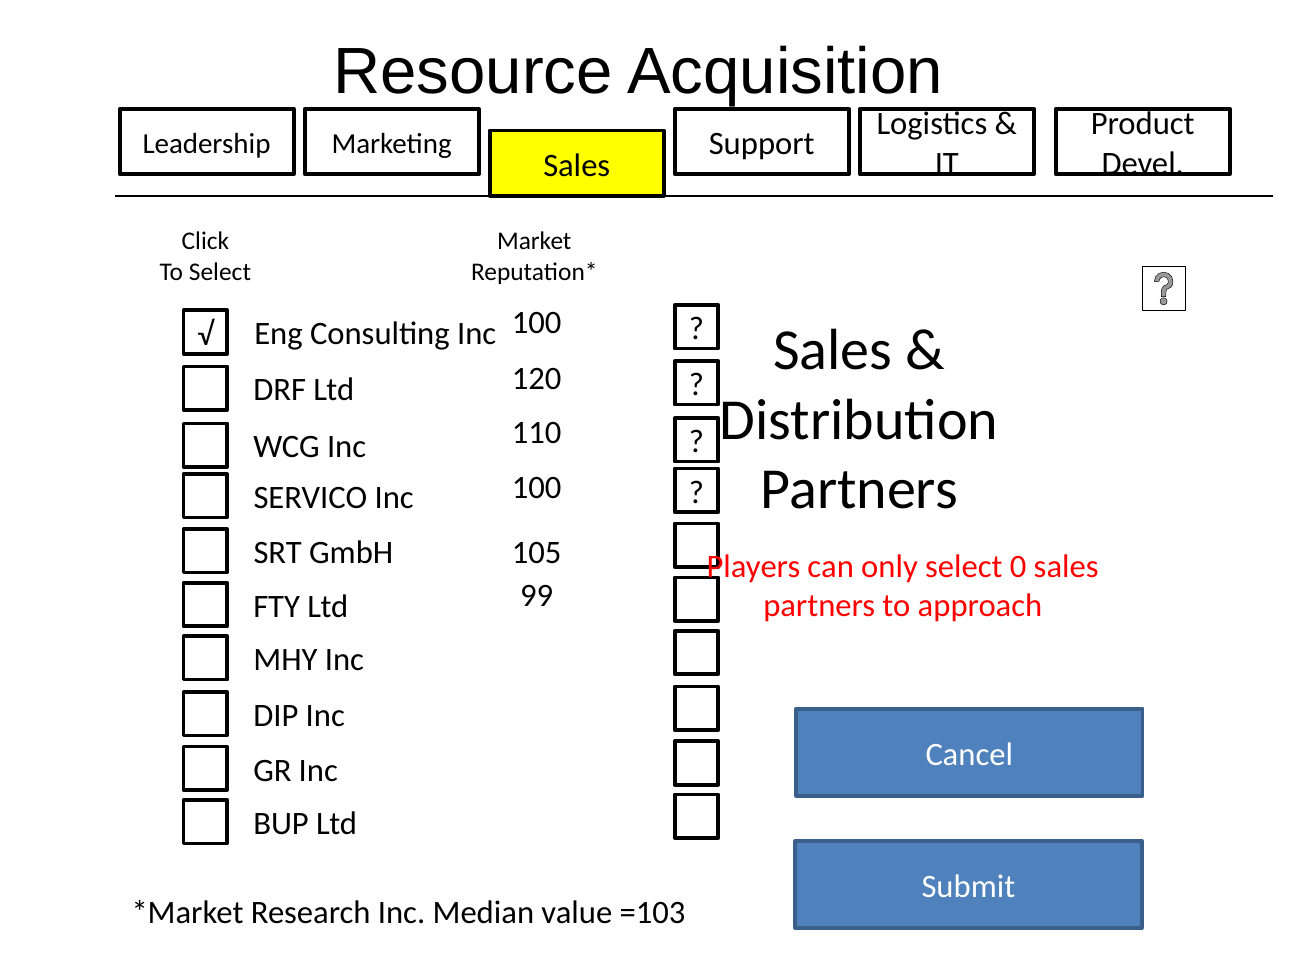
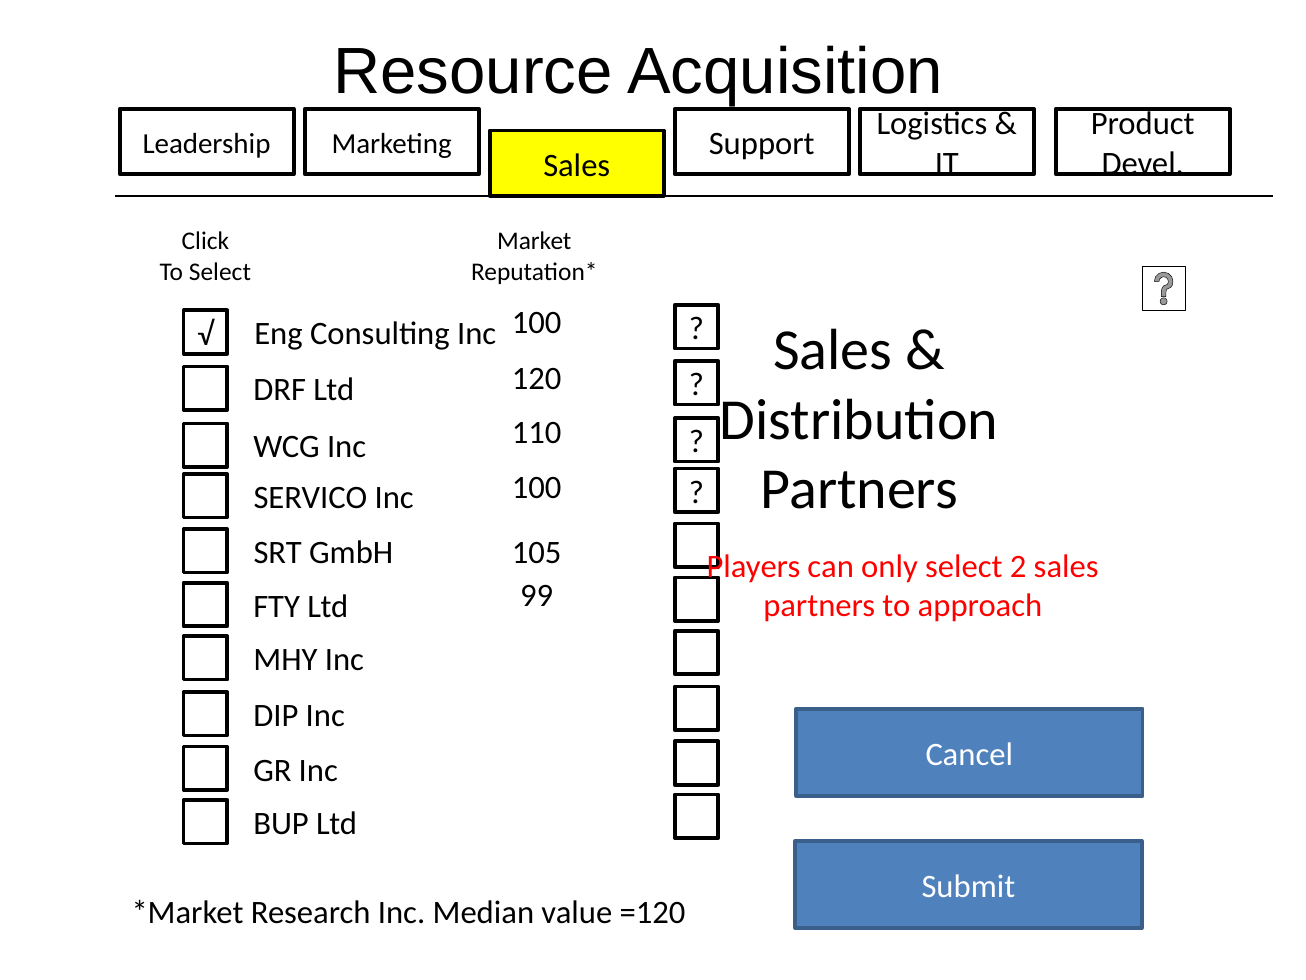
0: 0 -> 2
=103: =103 -> =120
